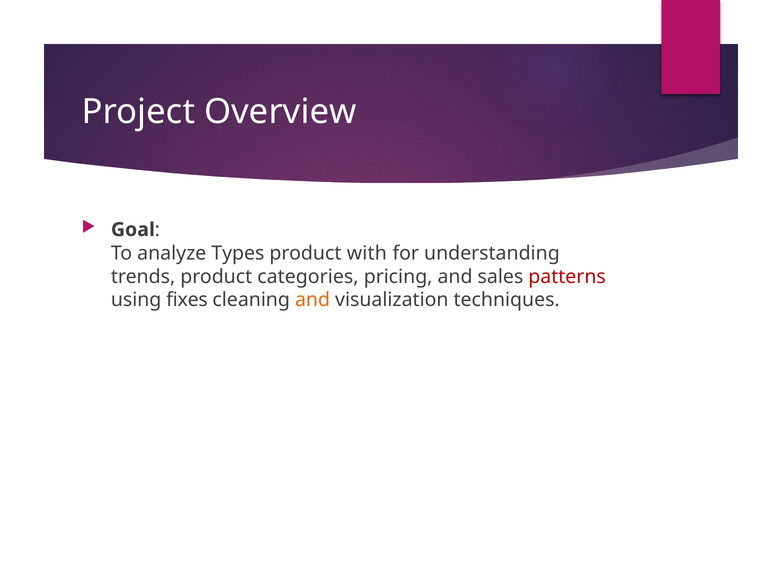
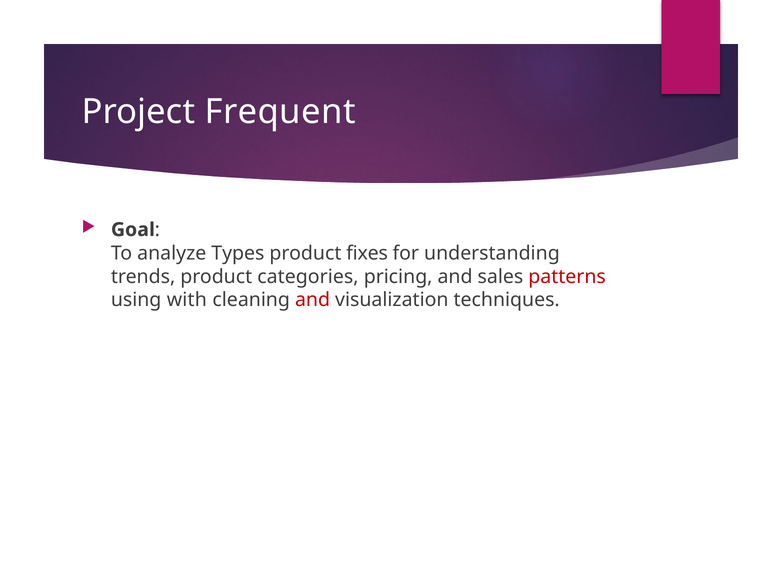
Overview: Overview -> Frequent
with: with -> fixes
fixes: fixes -> with
and at (313, 300) colour: orange -> red
